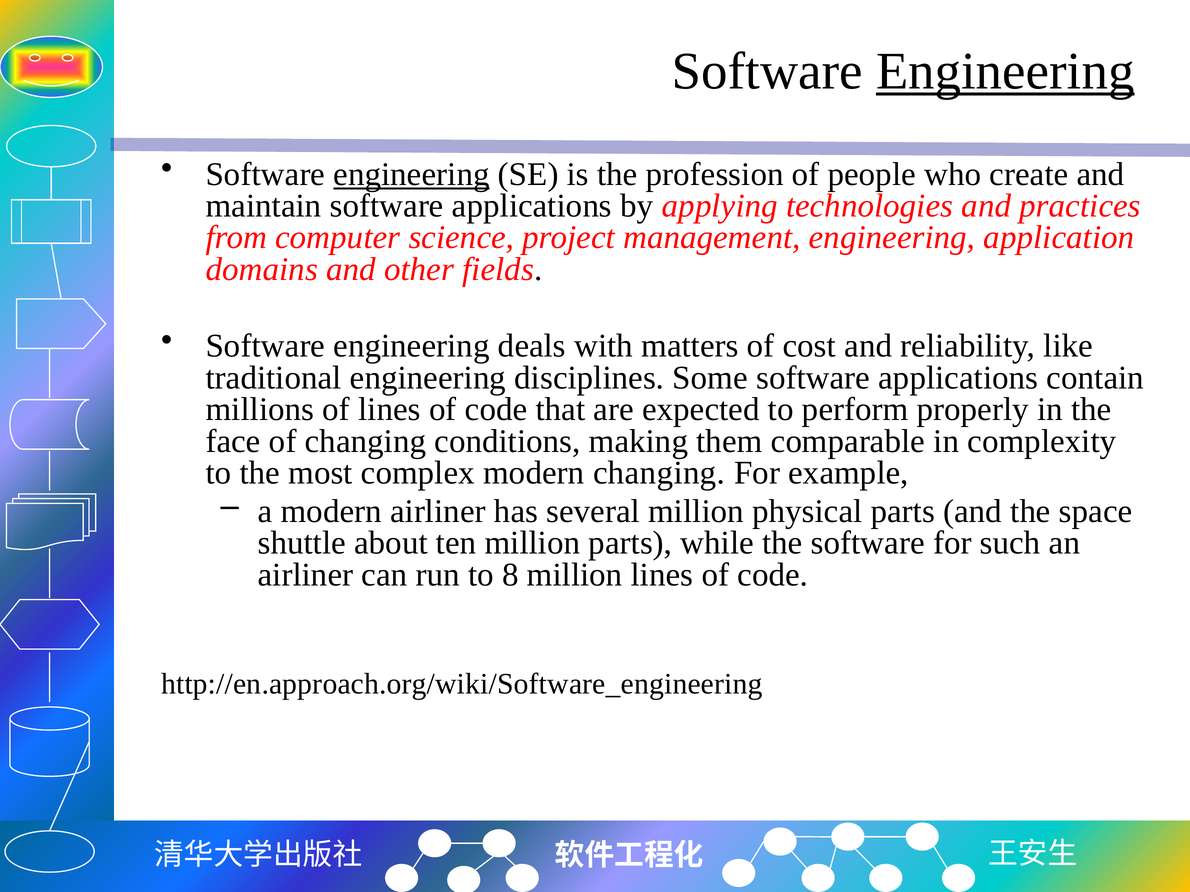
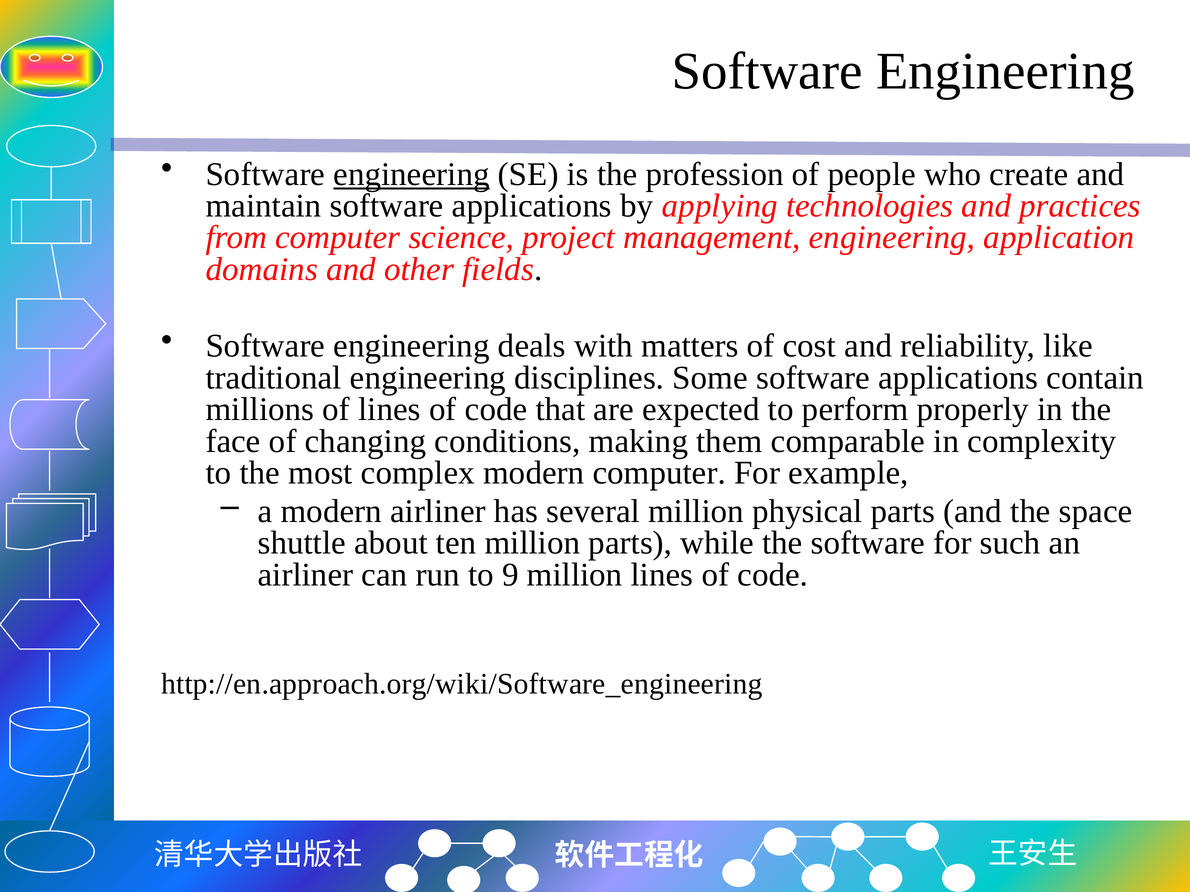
Engineering at (1005, 71) underline: present -> none
modern changing: changing -> computer
8: 8 -> 9
